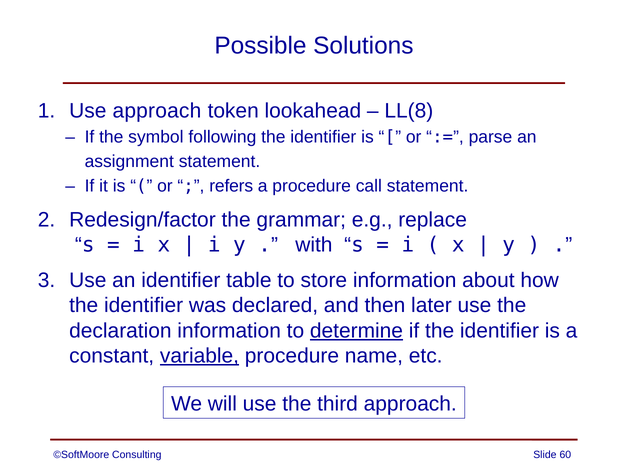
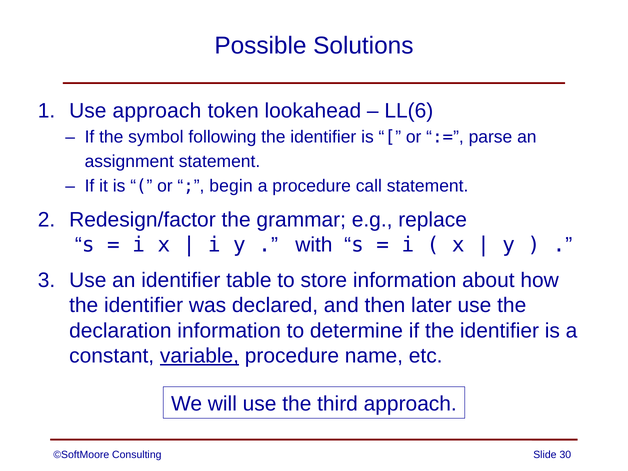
LL(8: LL(8 -> LL(6
refers: refers -> begin
determine underline: present -> none
60: 60 -> 30
